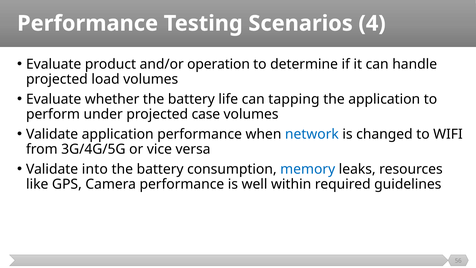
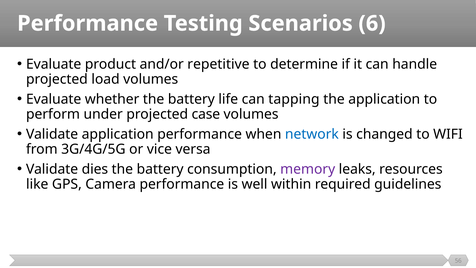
4: 4 -> 6
operation: operation -> repetitive
into: into -> dies
memory colour: blue -> purple
